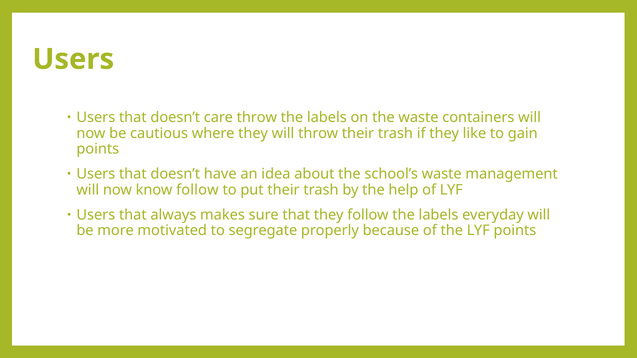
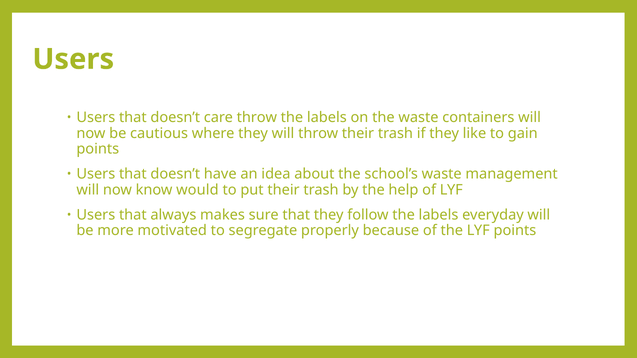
know follow: follow -> would
